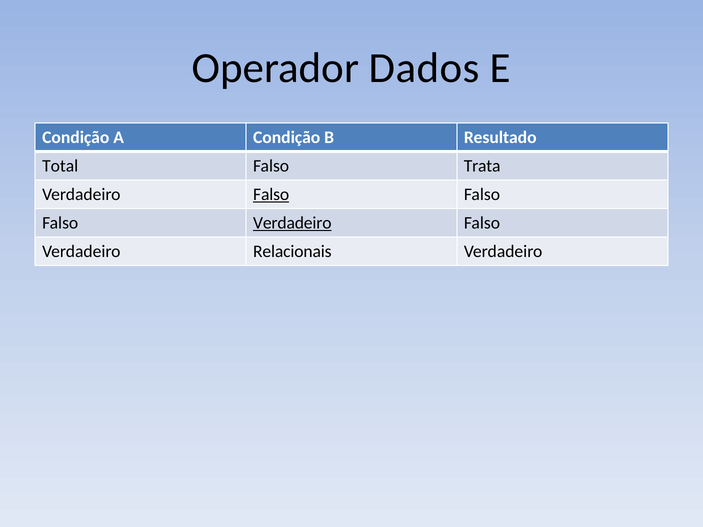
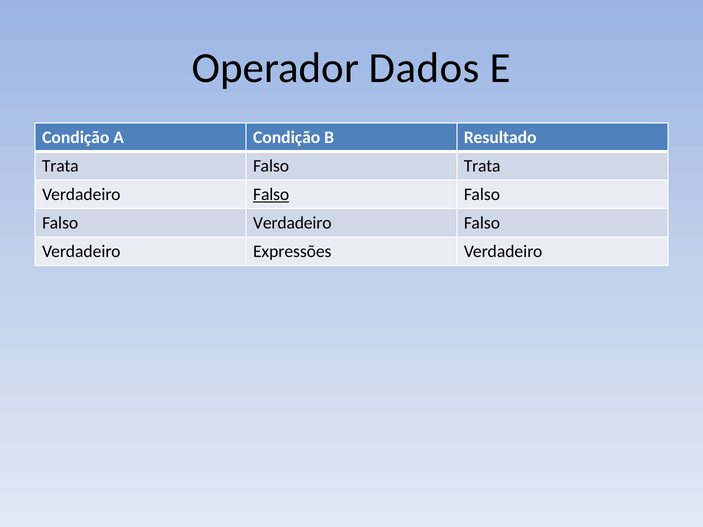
Total at (60, 166): Total -> Trata
Verdadeiro at (292, 223) underline: present -> none
Relacionais: Relacionais -> Expressões
